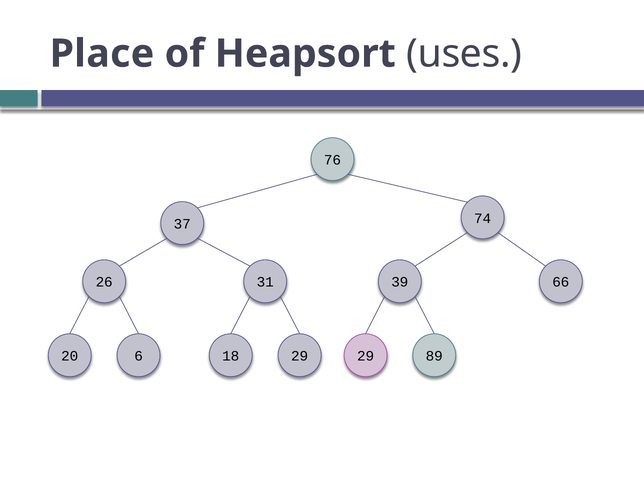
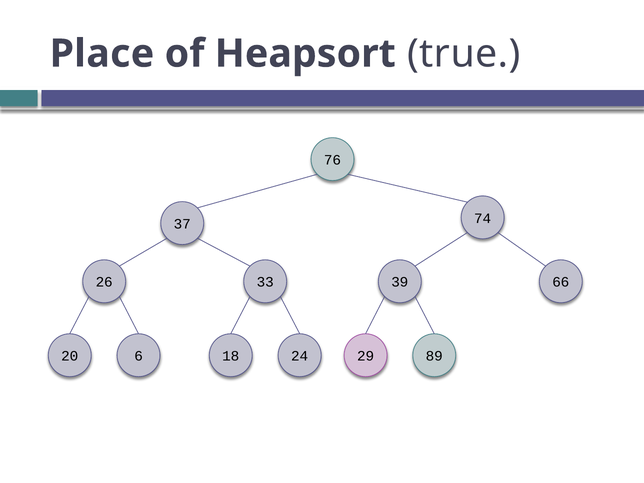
uses: uses -> true
31: 31 -> 33
18 29: 29 -> 24
